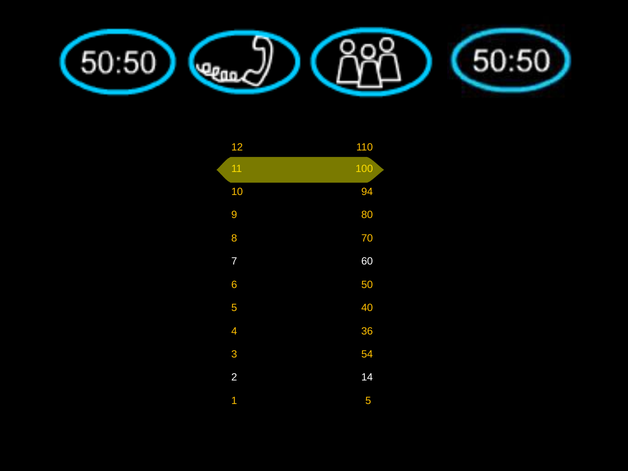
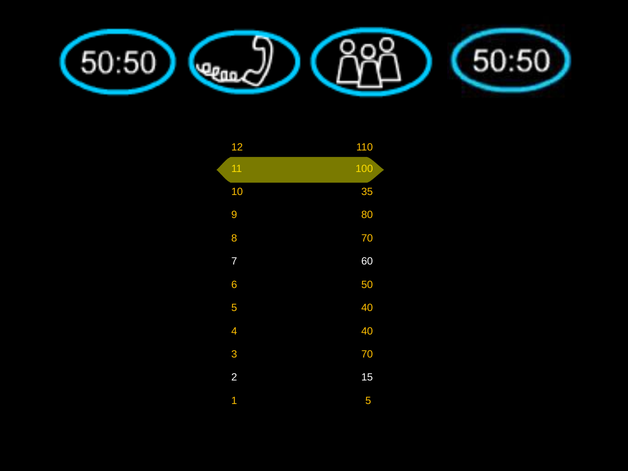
94: 94 -> 35
4 36: 36 -> 40
3 54: 54 -> 70
14: 14 -> 15
